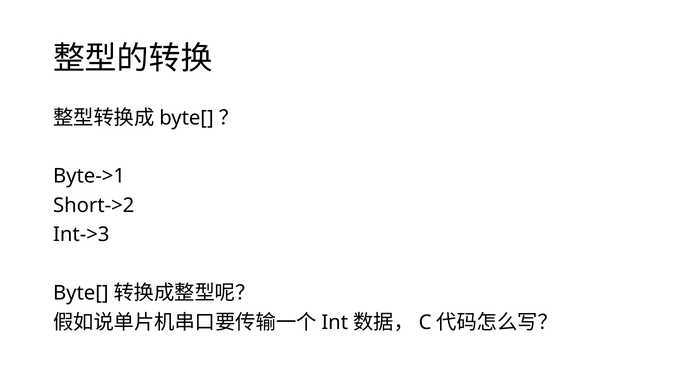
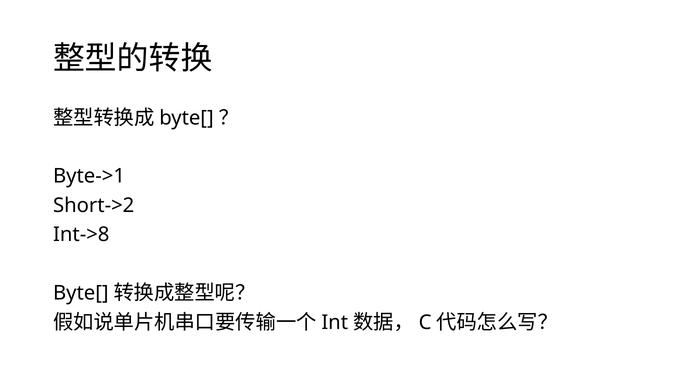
Int->3: Int->3 -> Int->8
